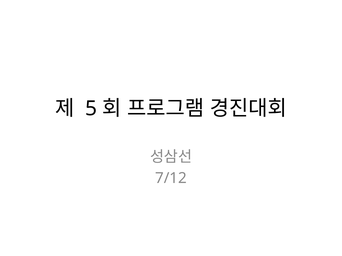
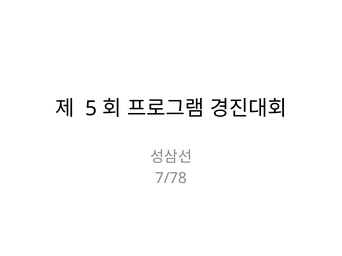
7/12: 7/12 -> 7/78
